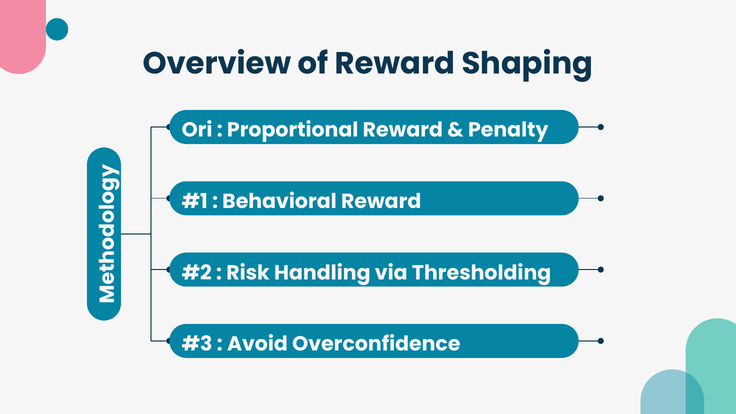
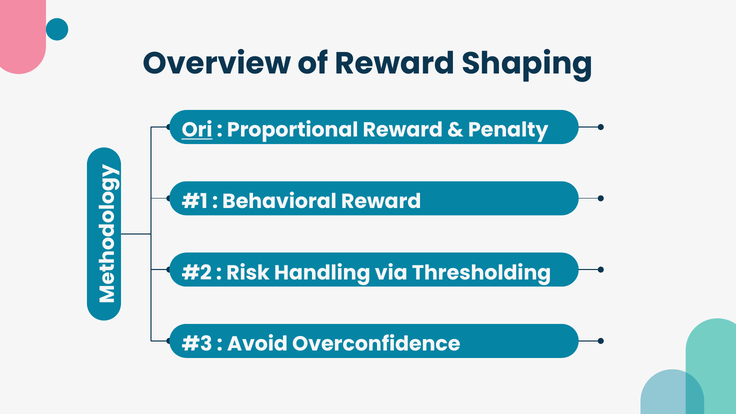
Ori underline: none -> present
